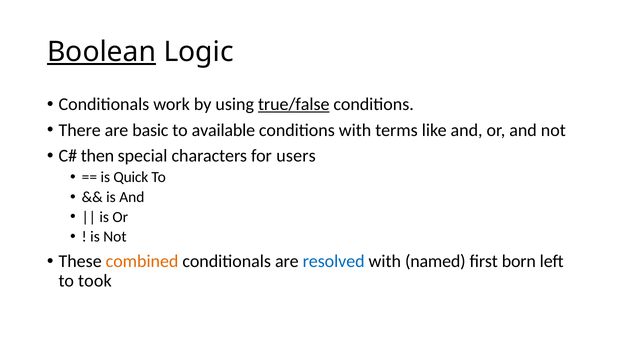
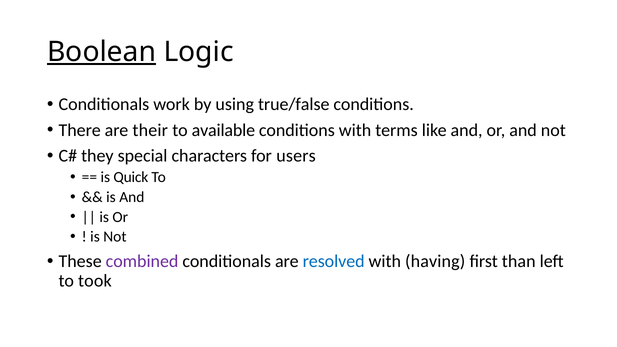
true/false underline: present -> none
basic: basic -> their
then: then -> they
combined colour: orange -> purple
named: named -> having
born: born -> than
